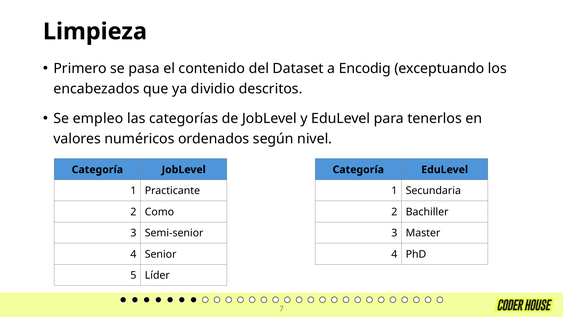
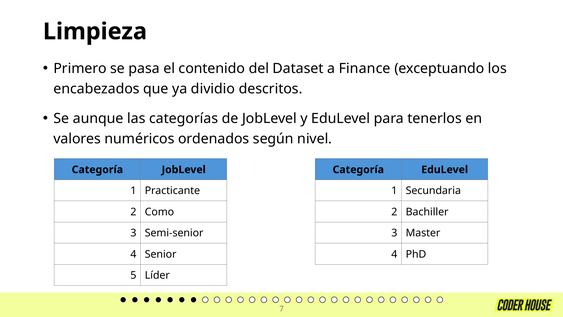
Encodig: Encodig -> Finance
empleo: empleo -> aunque
